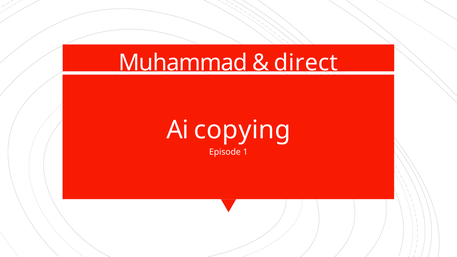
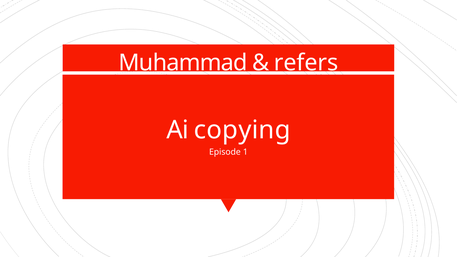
direct: direct -> refers
